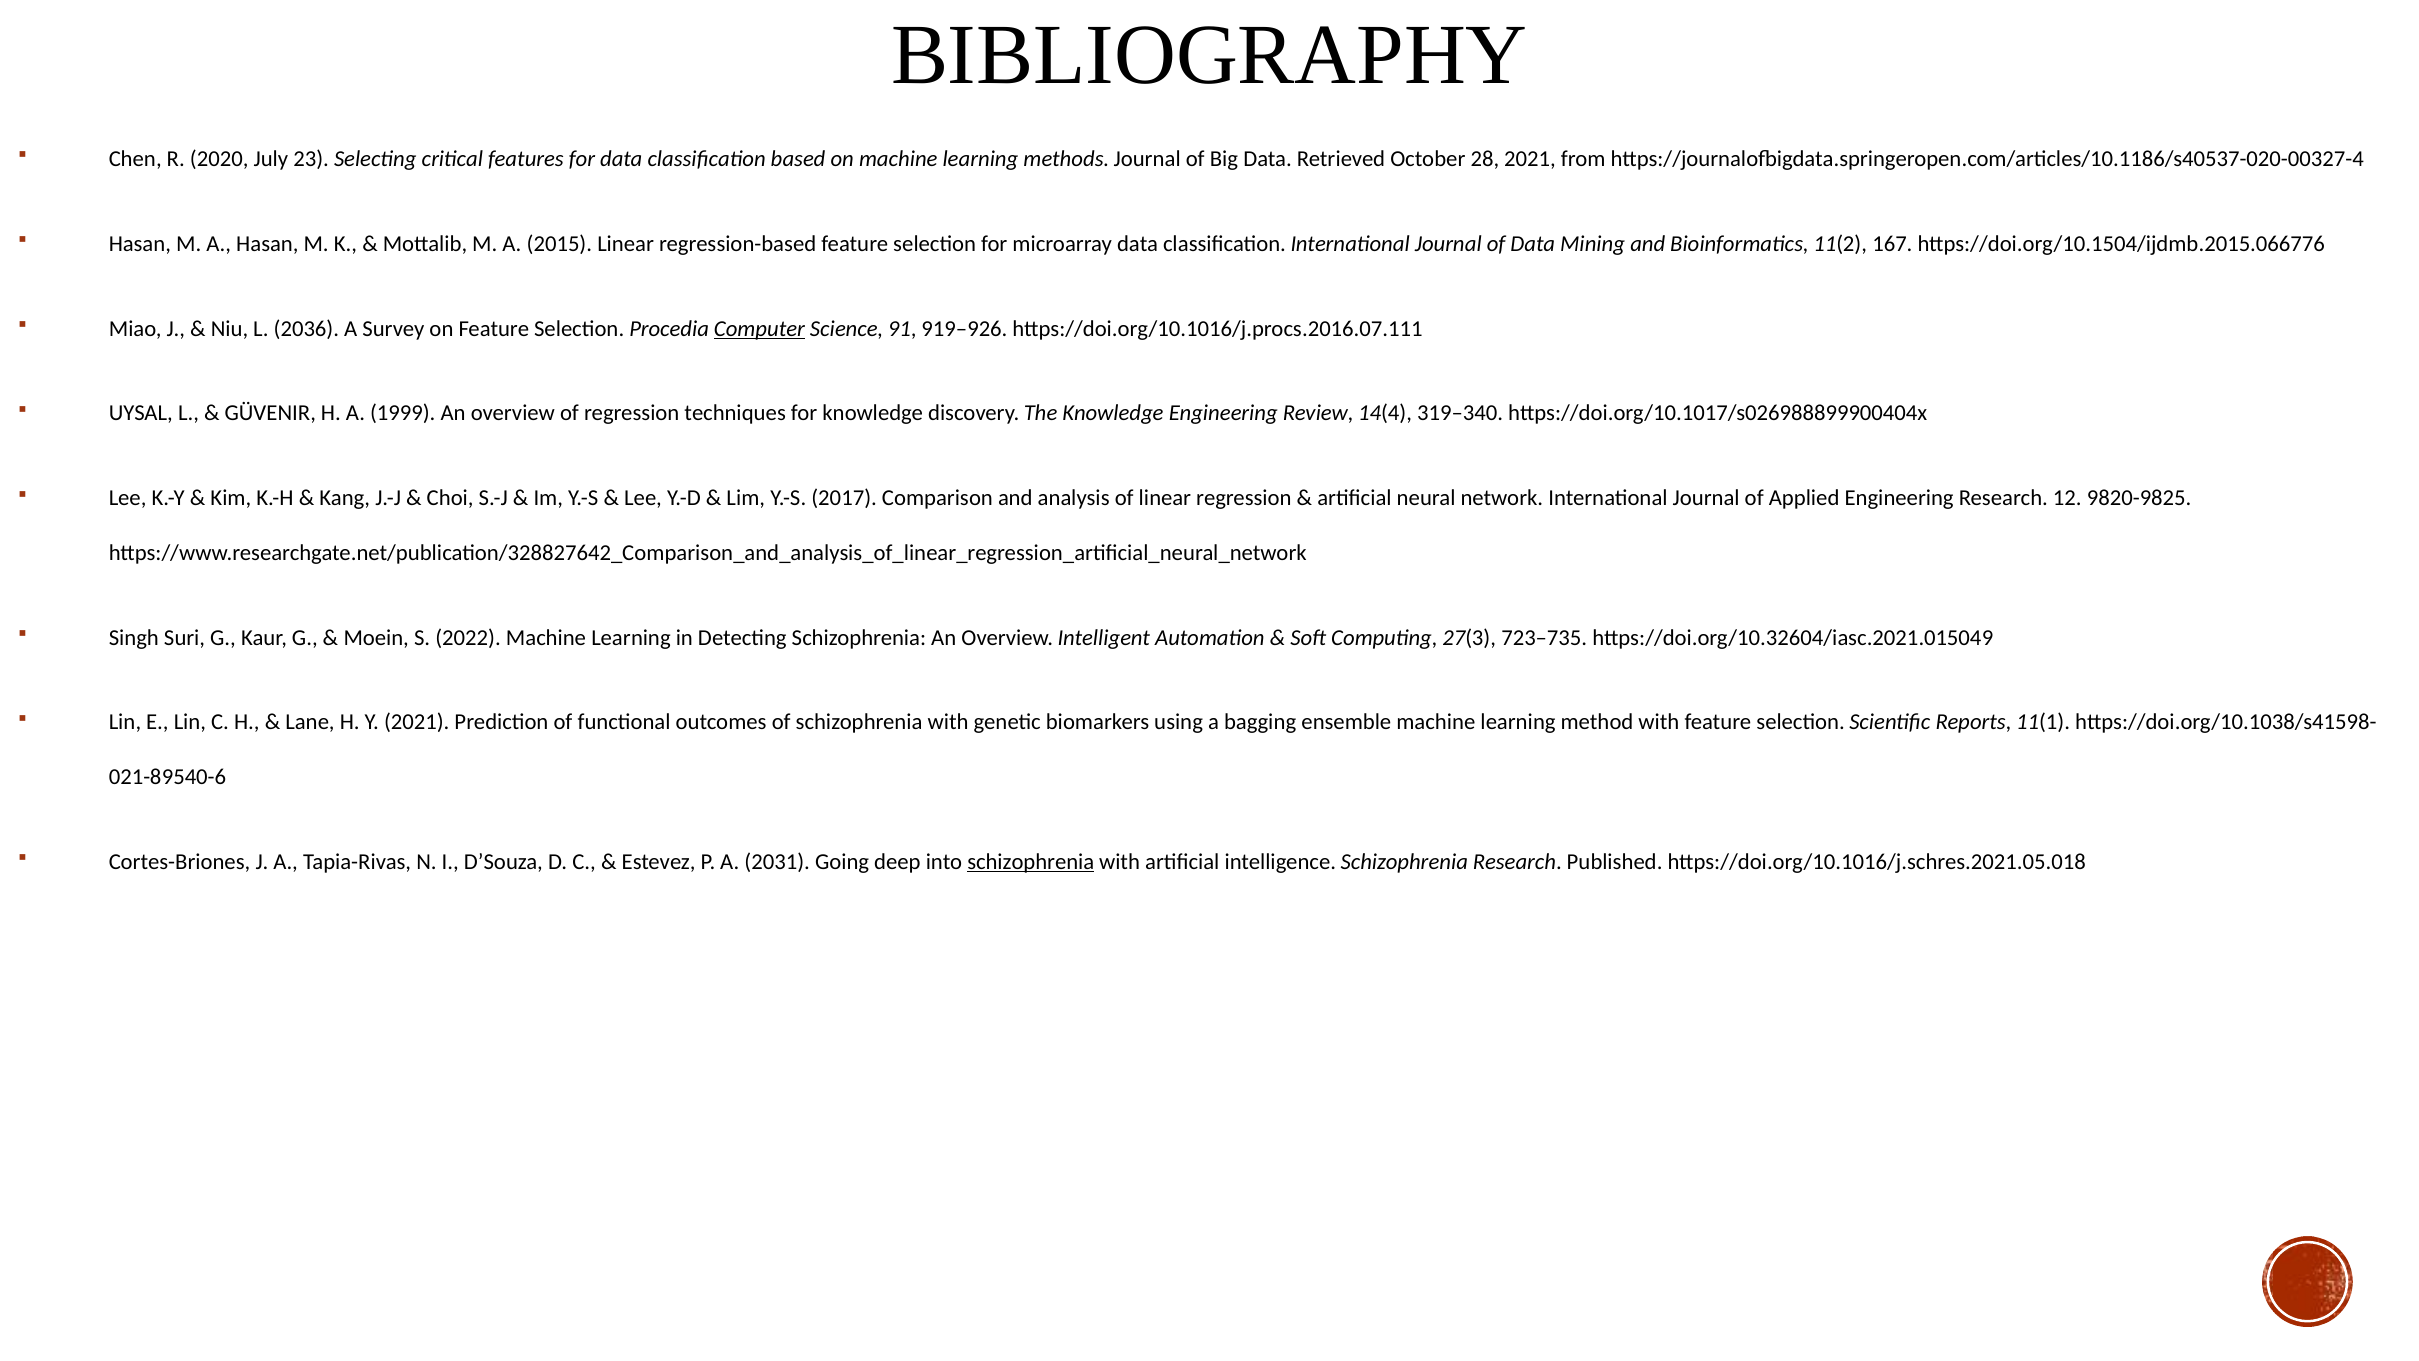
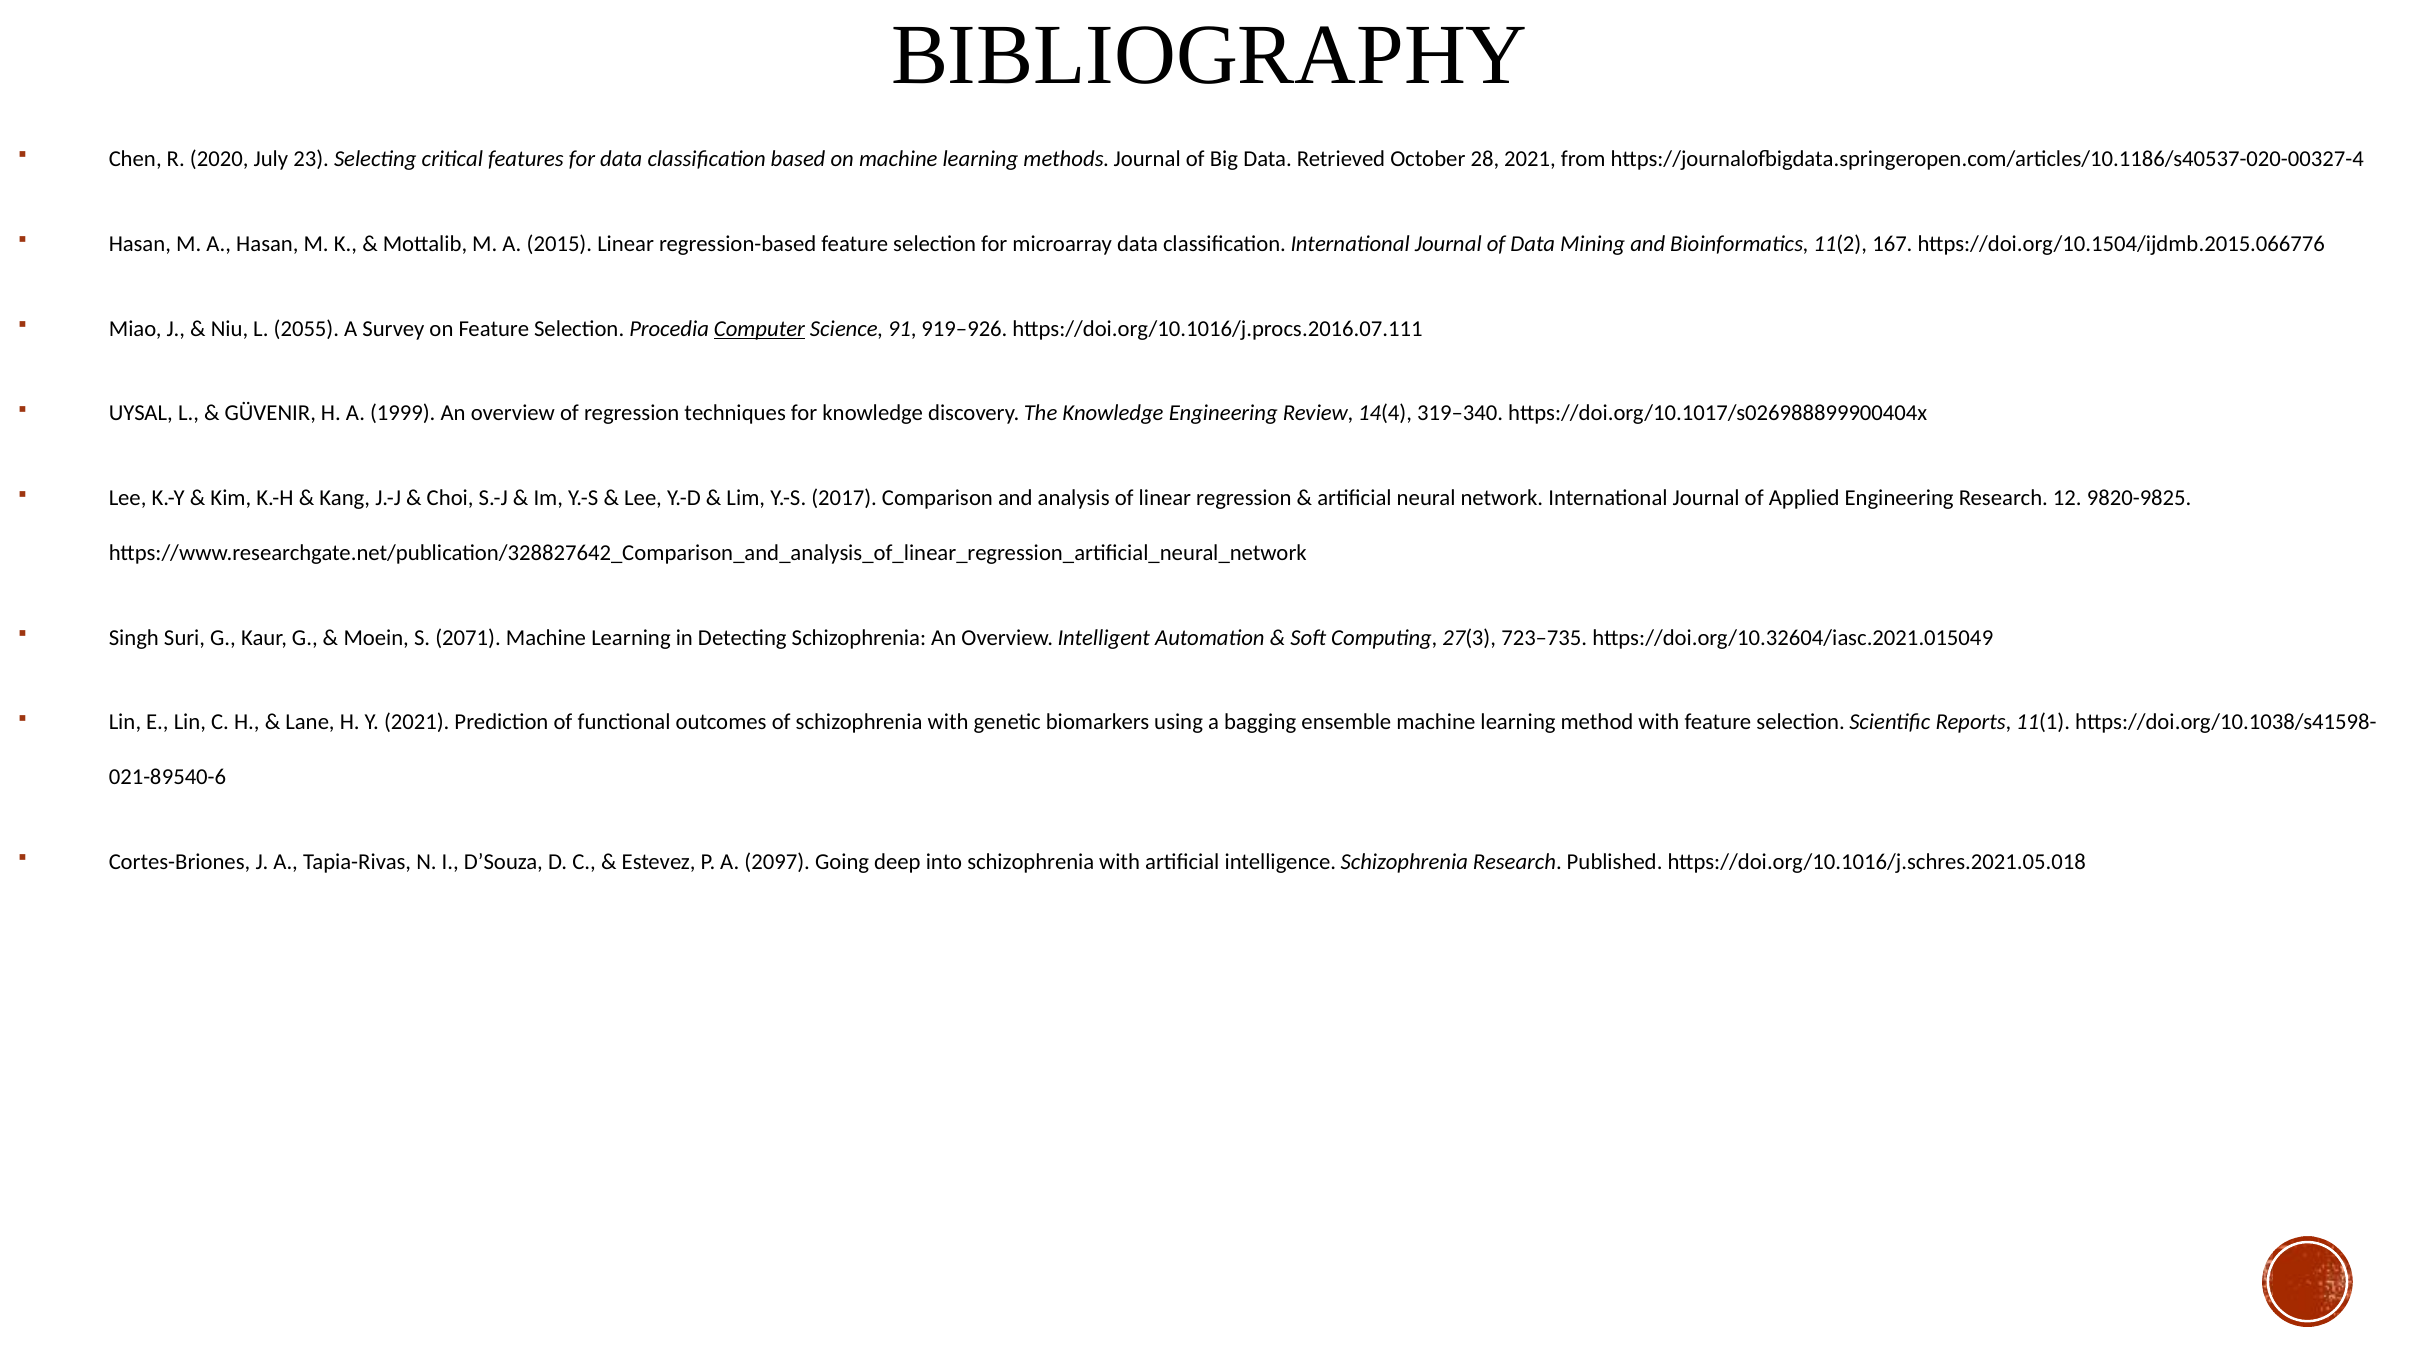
2036: 2036 -> 2055
2022: 2022 -> 2071
2031: 2031 -> 2097
schizophrenia at (1031, 862) underline: present -> none
